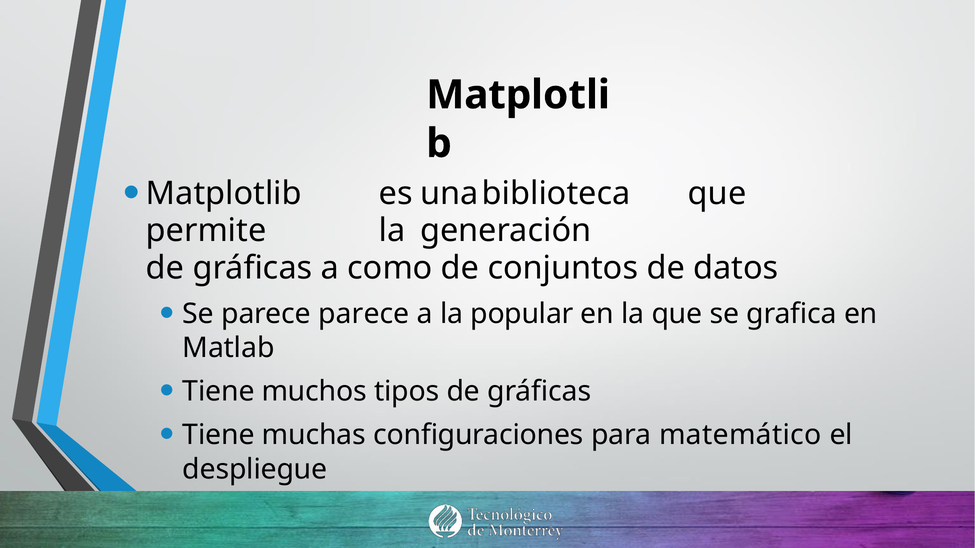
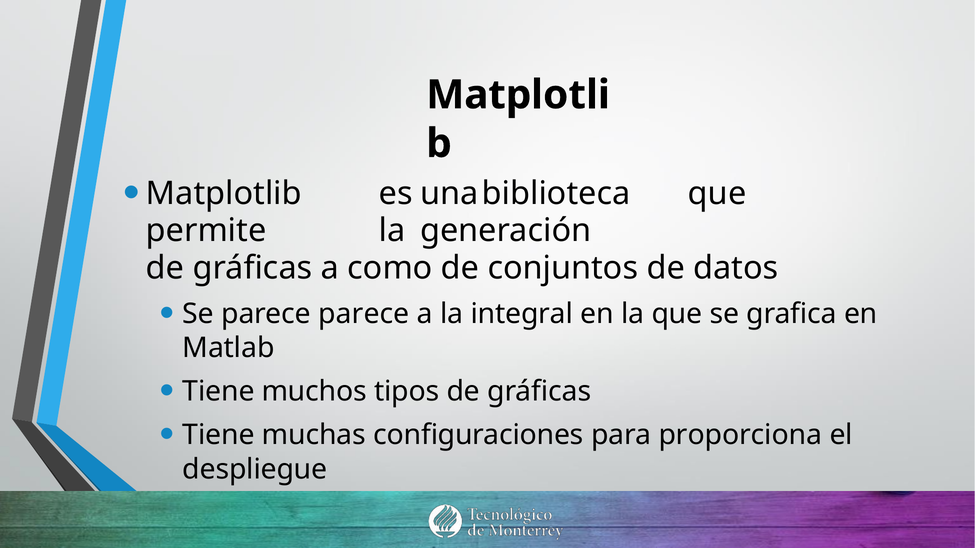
popular: popular -> integral
matemático: matemático -> proporciona
